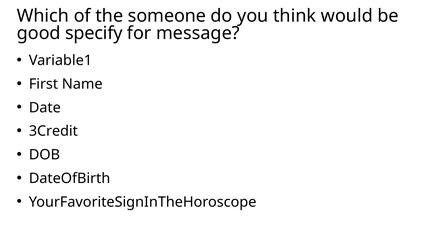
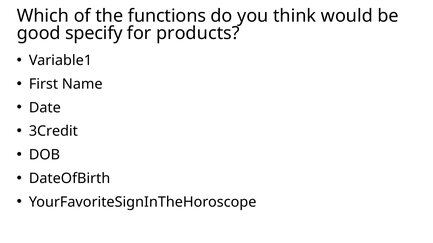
someone: someone -> functions
message: message -> products
